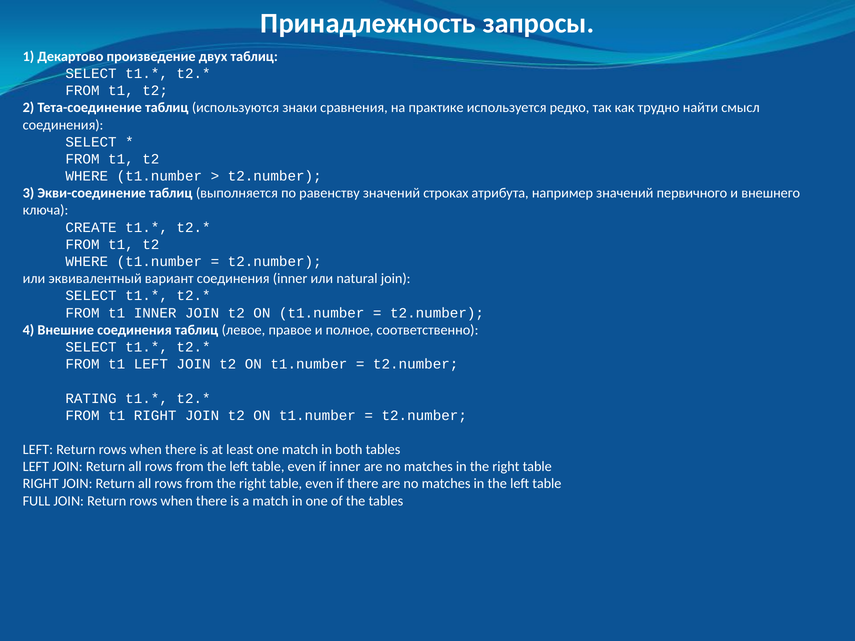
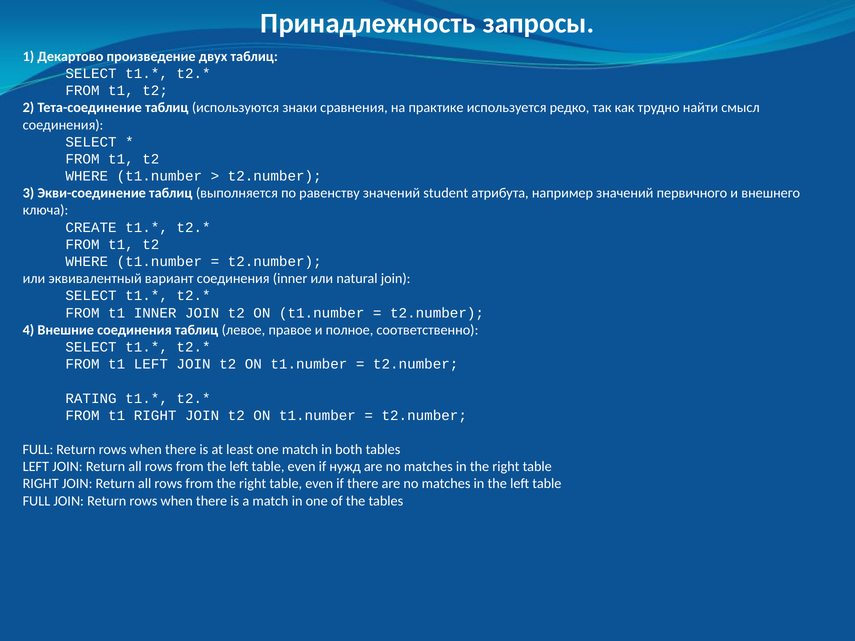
строках: строках -> student
LEFT at (38, 450): LEFT -> FULL
if inner: inner -> нужд
